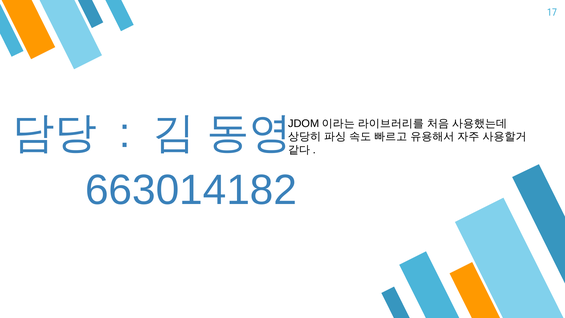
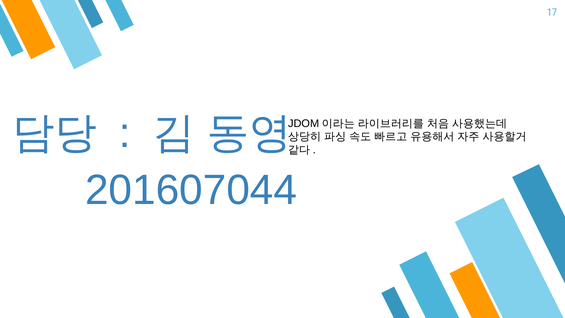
663014182: 663014182 -> 201607044
